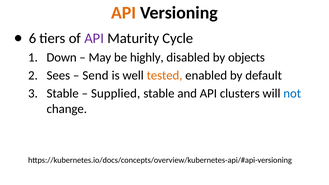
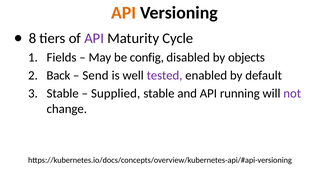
6: 6 -> 8
Down: Down -> Fields
highly: highly -> config
Sees: Sees -> Back
tested colour: orange -> purple
clusters: clusters -> running
not colour: blue -> purple
